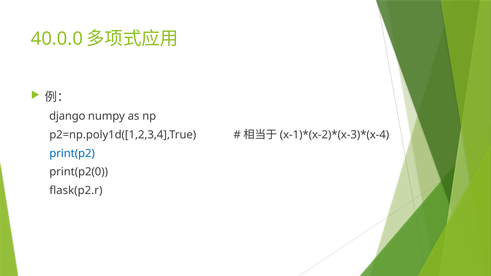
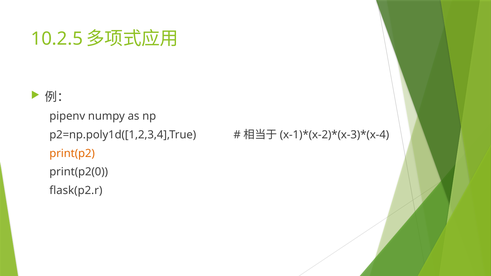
40.0.0: 40.0.0 -> 10.2.5
django: django -> pipenv
print(p2 colour: blue -> orange
